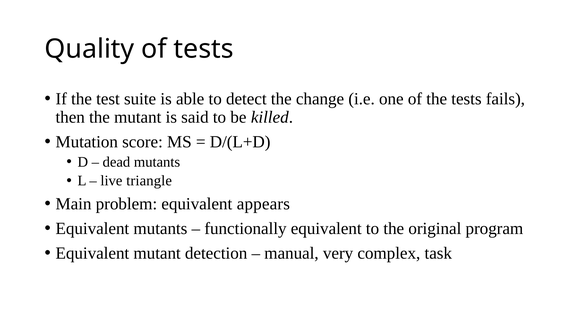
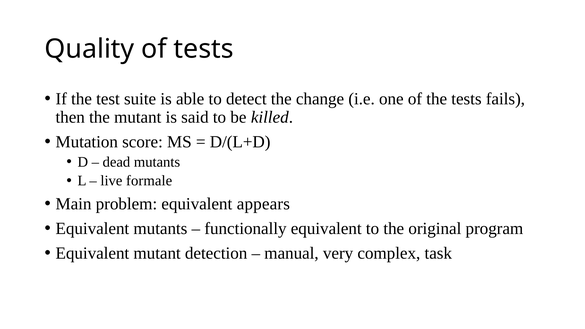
triangle: triangle -> formale
